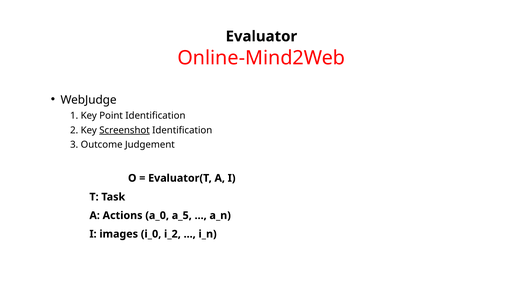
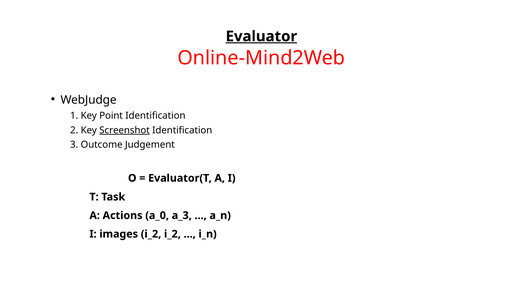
Evaluator underline: none -> present
a_5: a_5 -> a_3
images i_0: i_0 -> i_2
